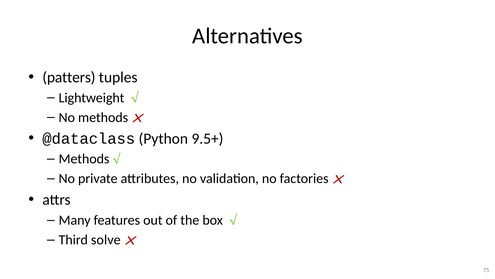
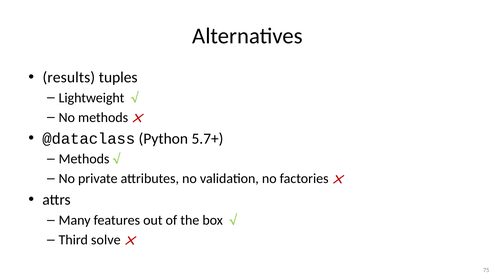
patters: patters -> results
9.5+: 9.5+ -> 5.7+
